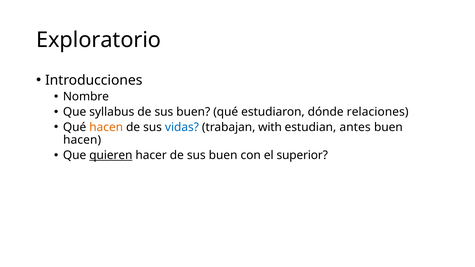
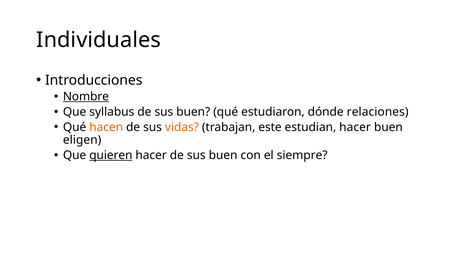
Exploratorio: Exploratorio -> Individuales
Nombre underline: none -> present
vidas colour: blue -> orange
with: with -> este
estudian antes: antes -> hacer
hacen at (82, 140): hacen -> eligen
superior: superior -> siempre
